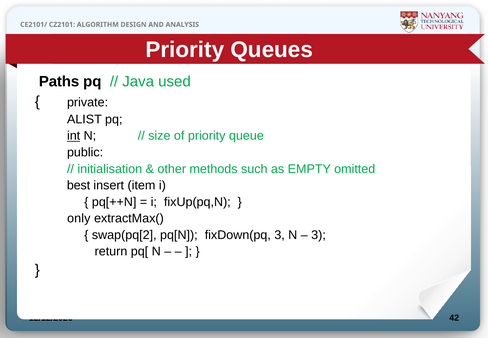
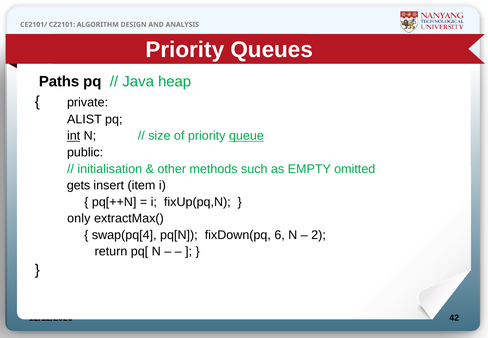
used: used -> heap
queue underline: none -> present
best: best -> gets
swap(pq[2: swap(pq[2 -> swap(pq[4
fixDown(pq 3: 3 -> 6
3 at (319, 235): 3 -> 2
